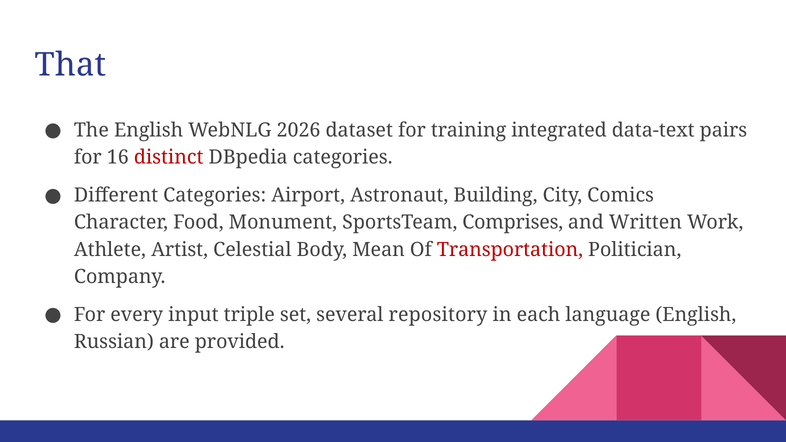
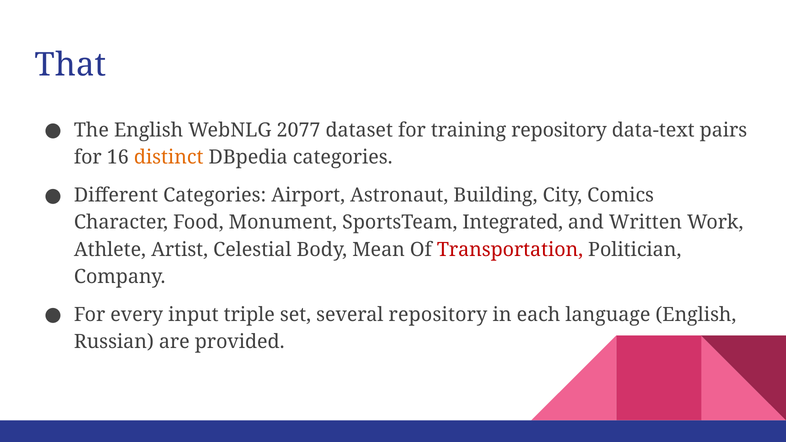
2026: 2026 -> 2077
training integrated: integrated -> repository
distinct colour: red -> orange
Comprises: Comprises -> Integrated
